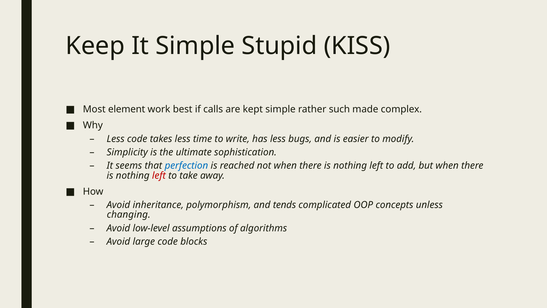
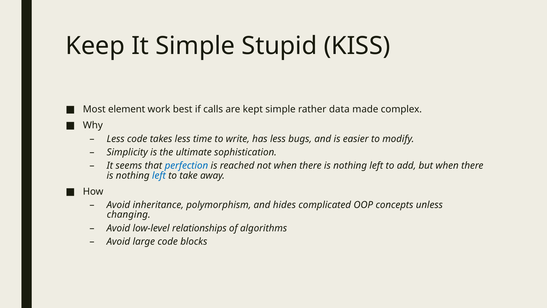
such: such -> data
left at (159, 175) colour: red -> blue
tends: tends -> hides
assumptions: assumptions -> relationships
